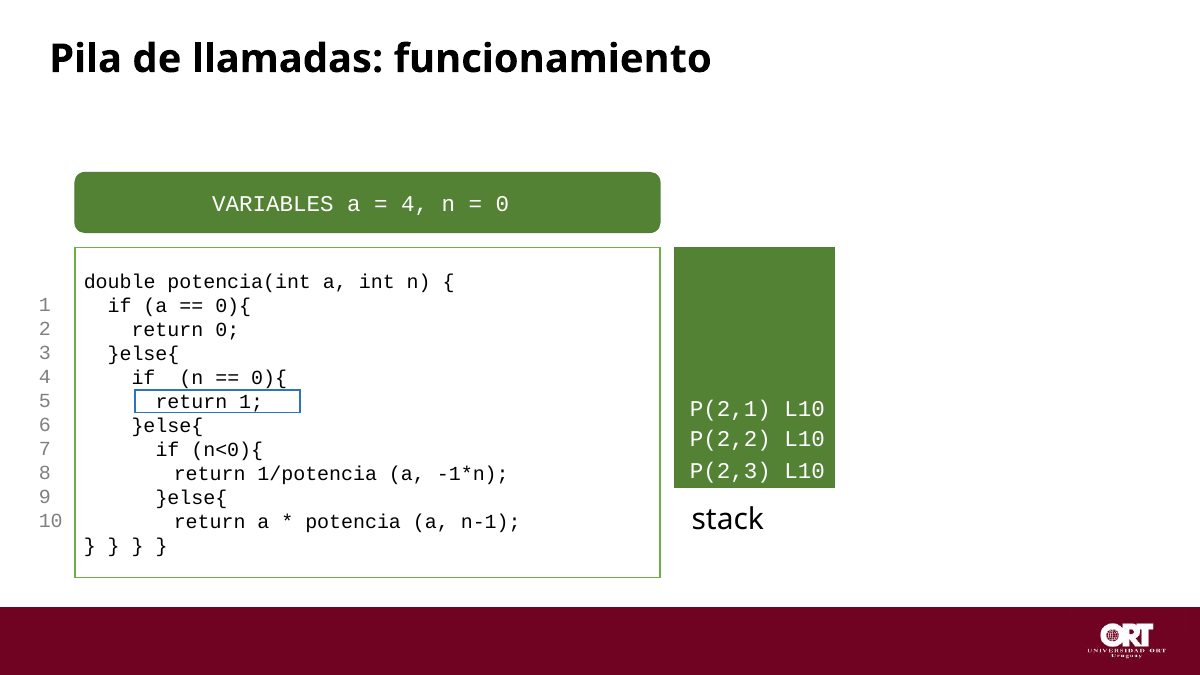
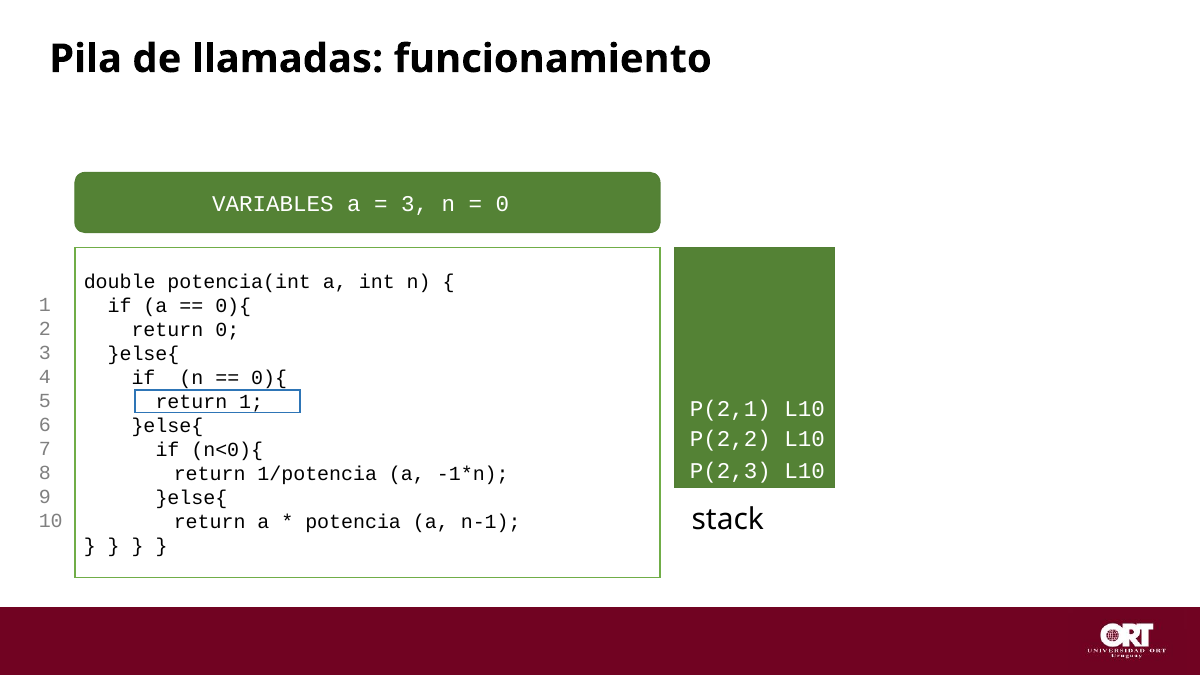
4 at (415, 204): 4 -> 3
